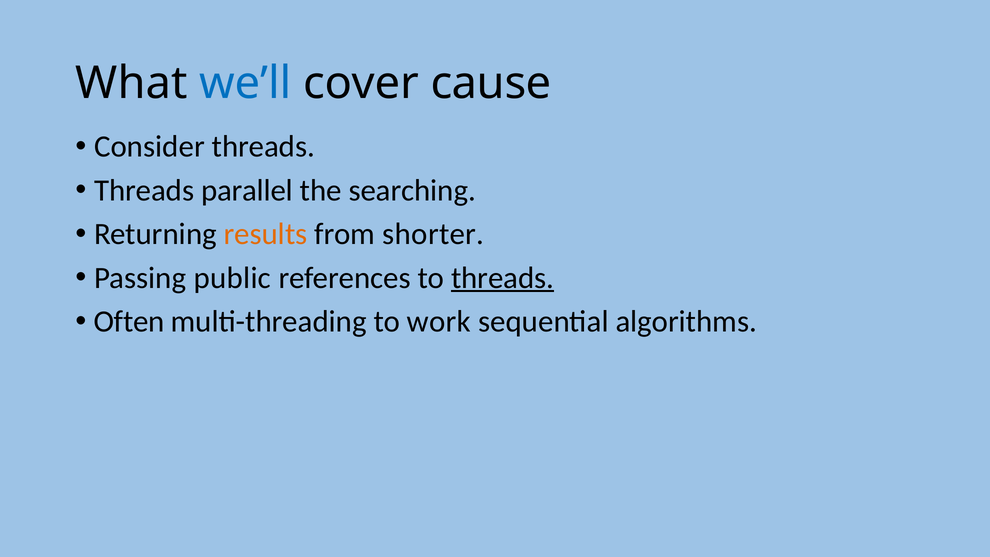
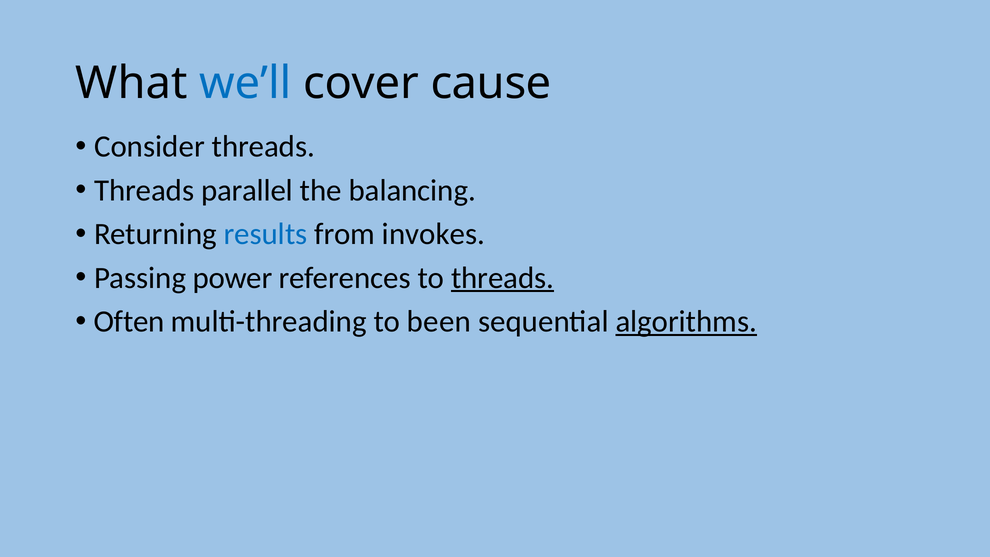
searching: searching -> balancing
results colour: orange -> blue
shorter: shorter -> invokes
public: public -> power
work: work -> been
algorithms underline: none -> present
